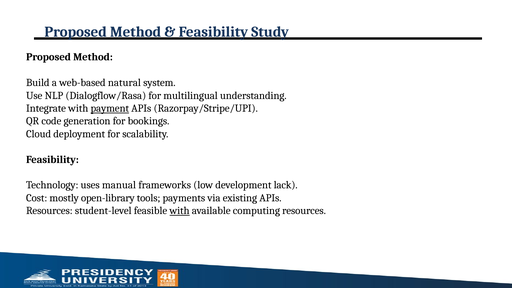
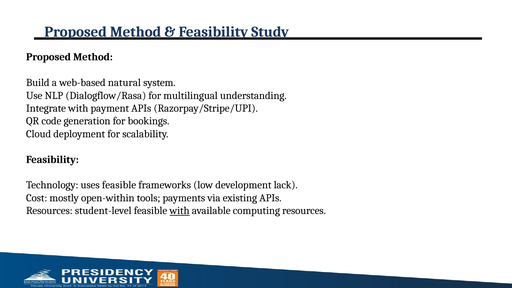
payment underline: present -> none
uses manual: manual -> feasible
open-library: open-library -> open-within
